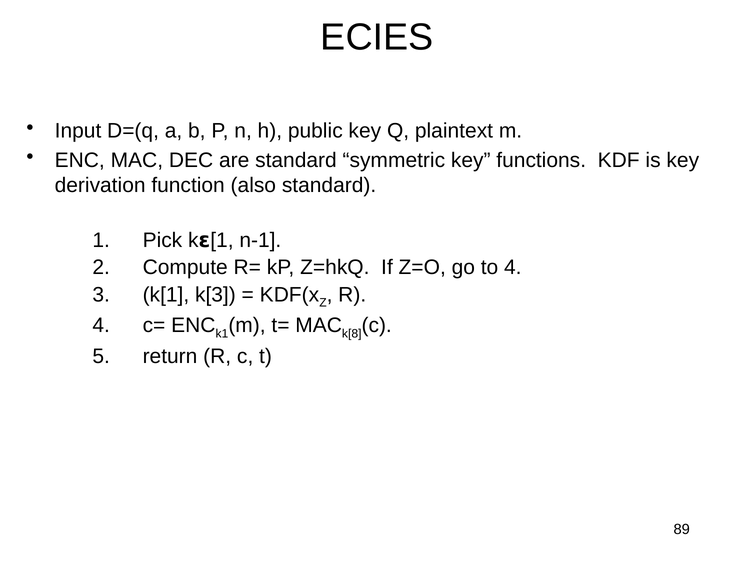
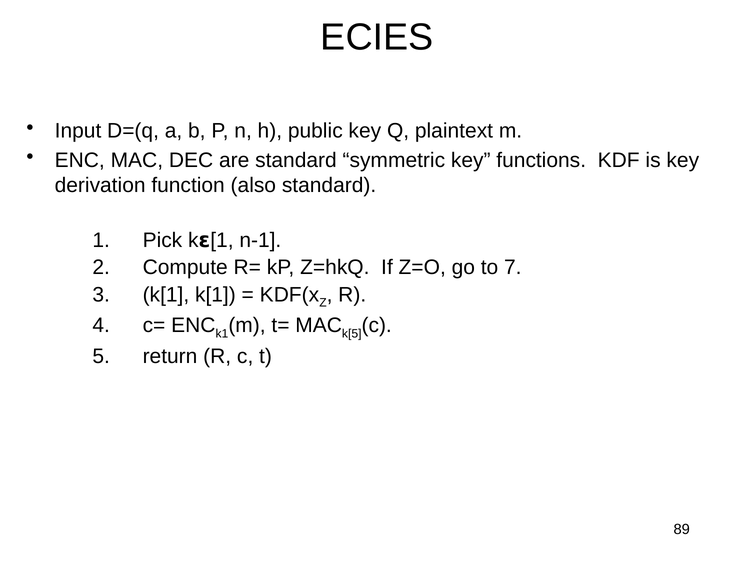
to 4: 4 -> 7
k[1 k[3: k[3 -> k[1
k[8: k[8 -> k[5
